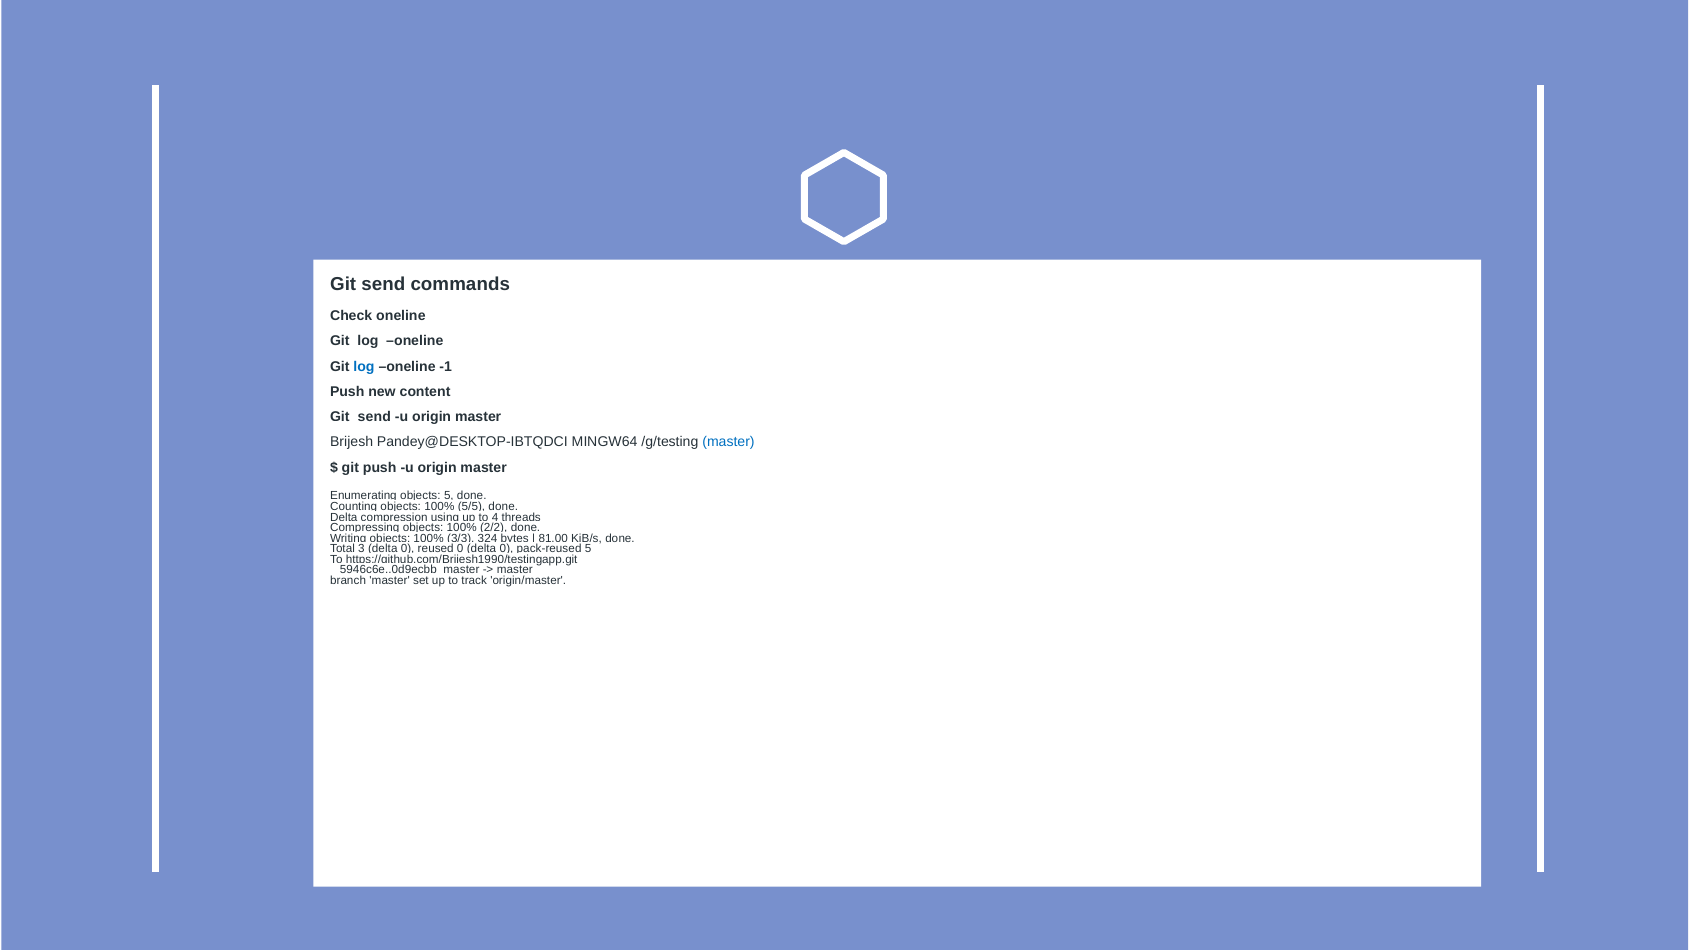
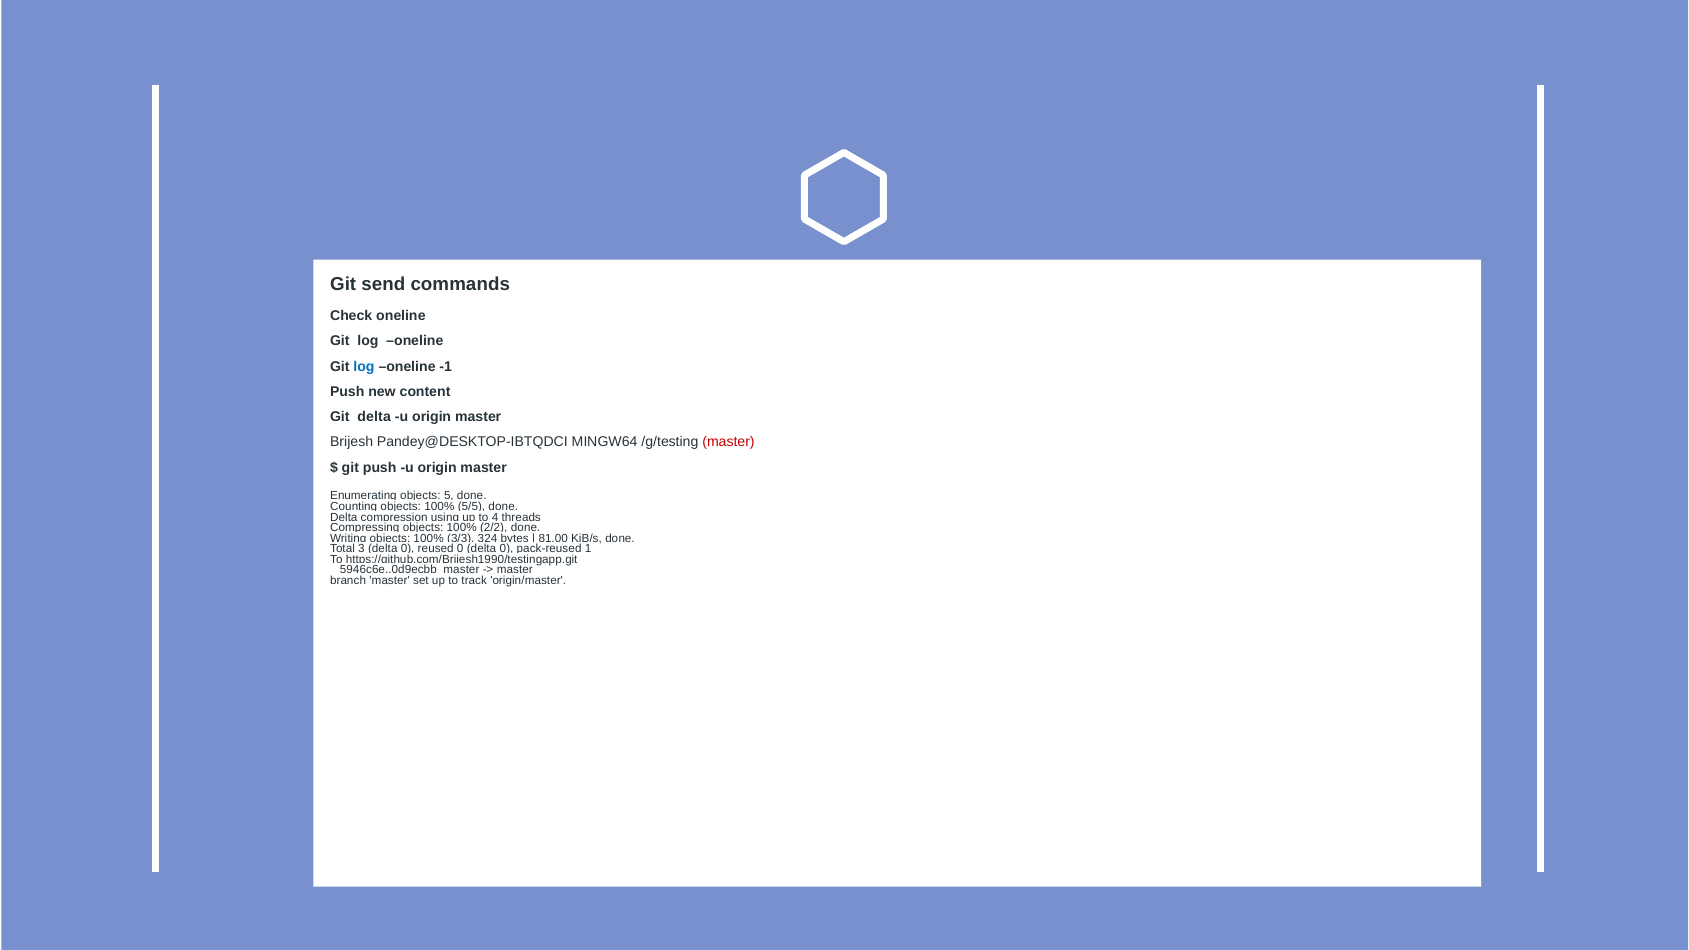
send at (374, 417): send -> delta
master at (729, 442) colour: blue -> red
5 at (588, 549): 5 -> 1
